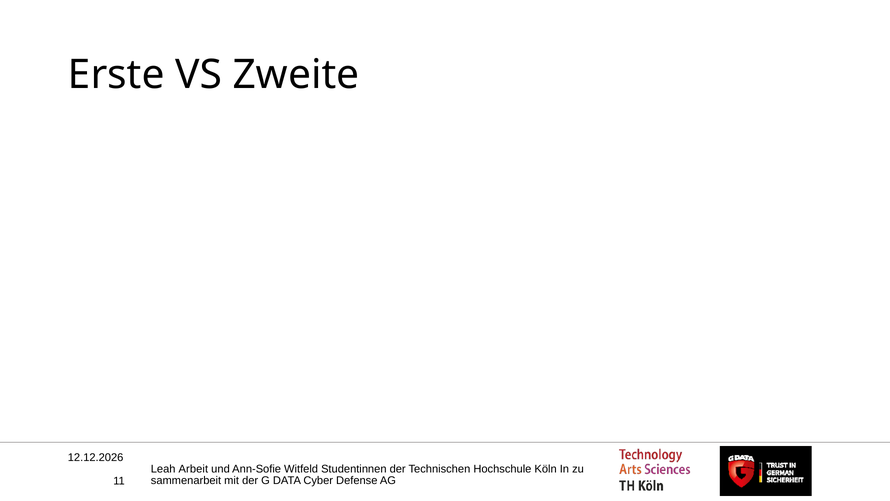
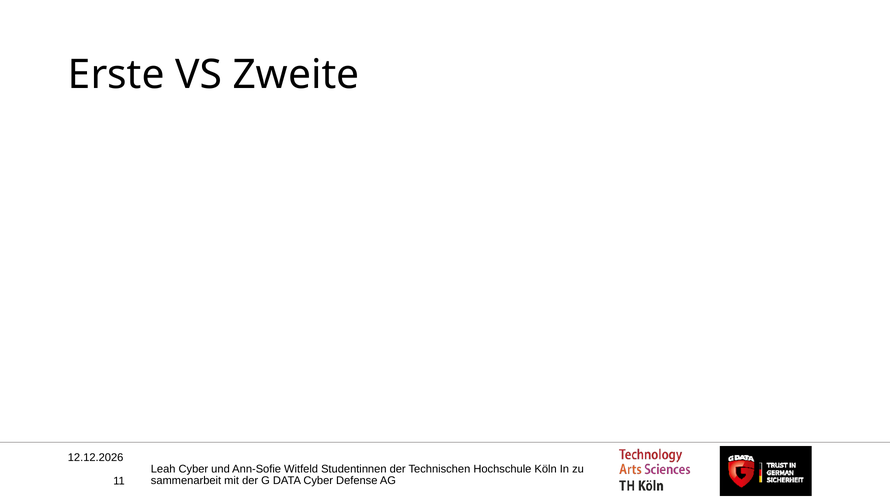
Leah Arbeit: Arbeit -> Cyber
